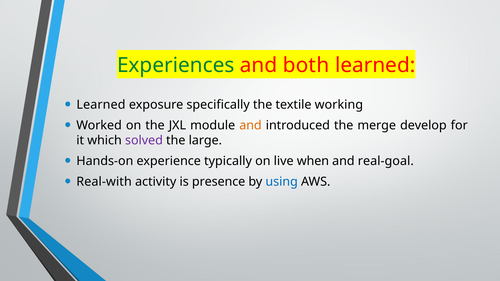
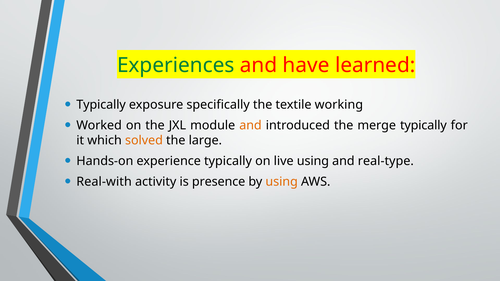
both: both -> have
Learned at (101, 105): Learned -> Typically
merge develop: develop -> typically
solved colour: purple -> orange
live when: when -> using
real-goal: real-goal -> real-type
using at (282, 182) colour: blue -> orange
